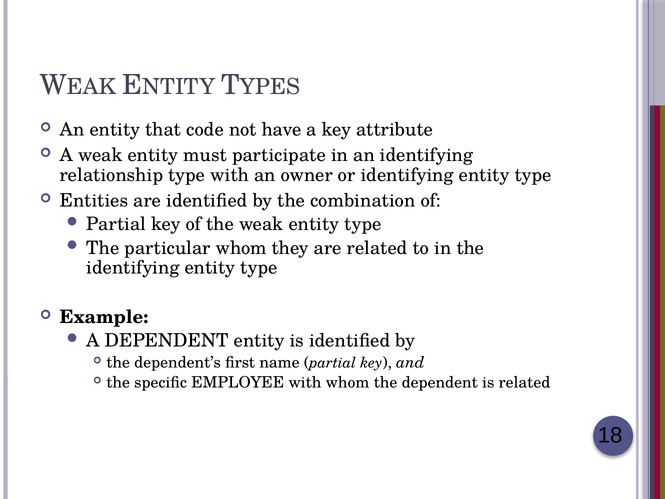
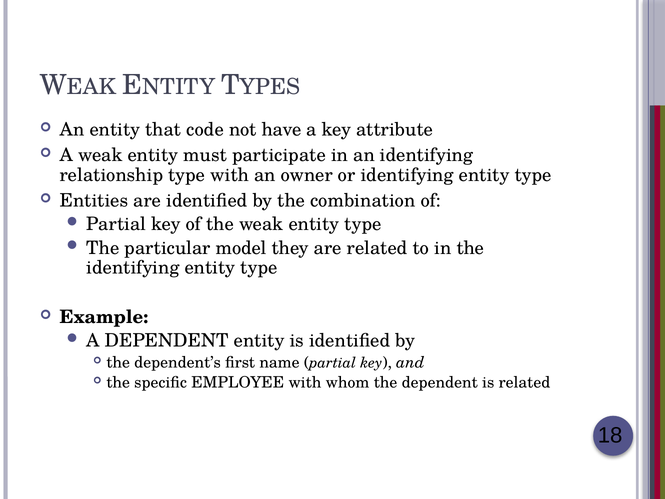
particular whom: whom -> model
